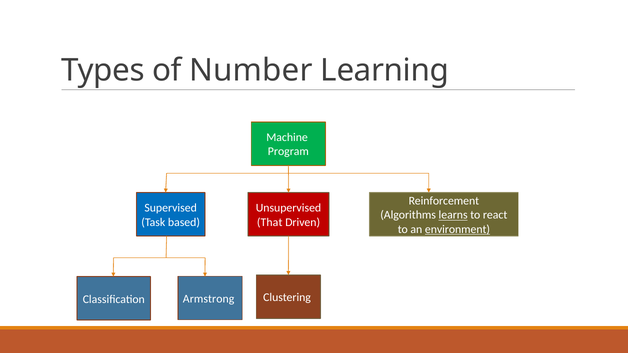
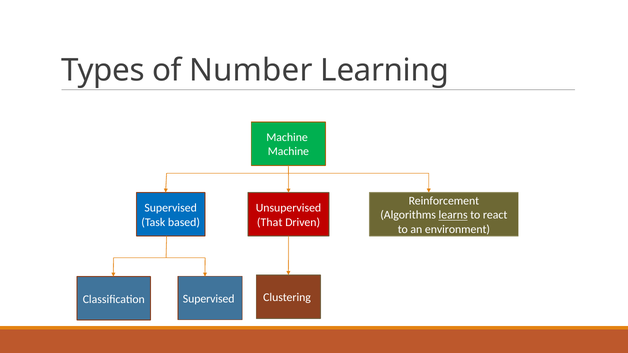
Program at (288, 152): Program -> Machine
environment underline: present -> none
Classification Armstrong: Armstrong -> Supervised
